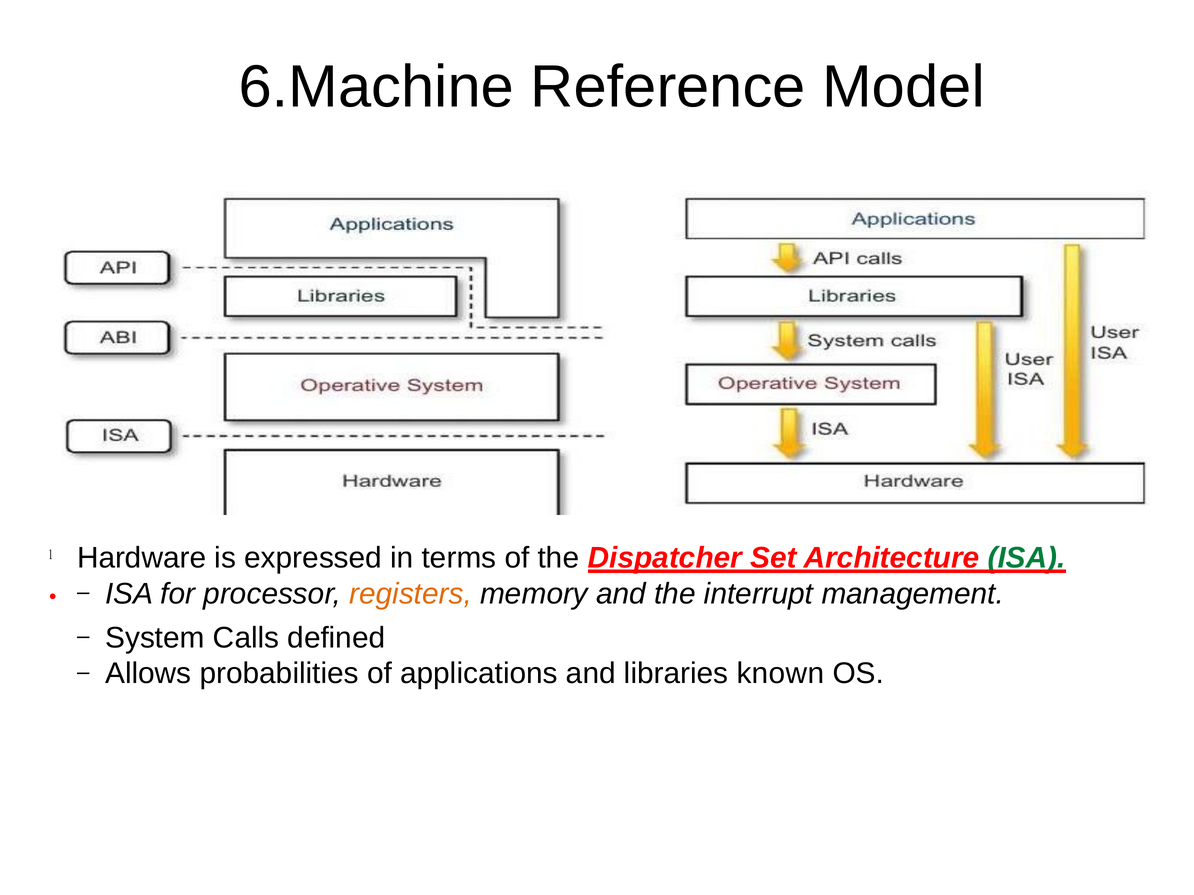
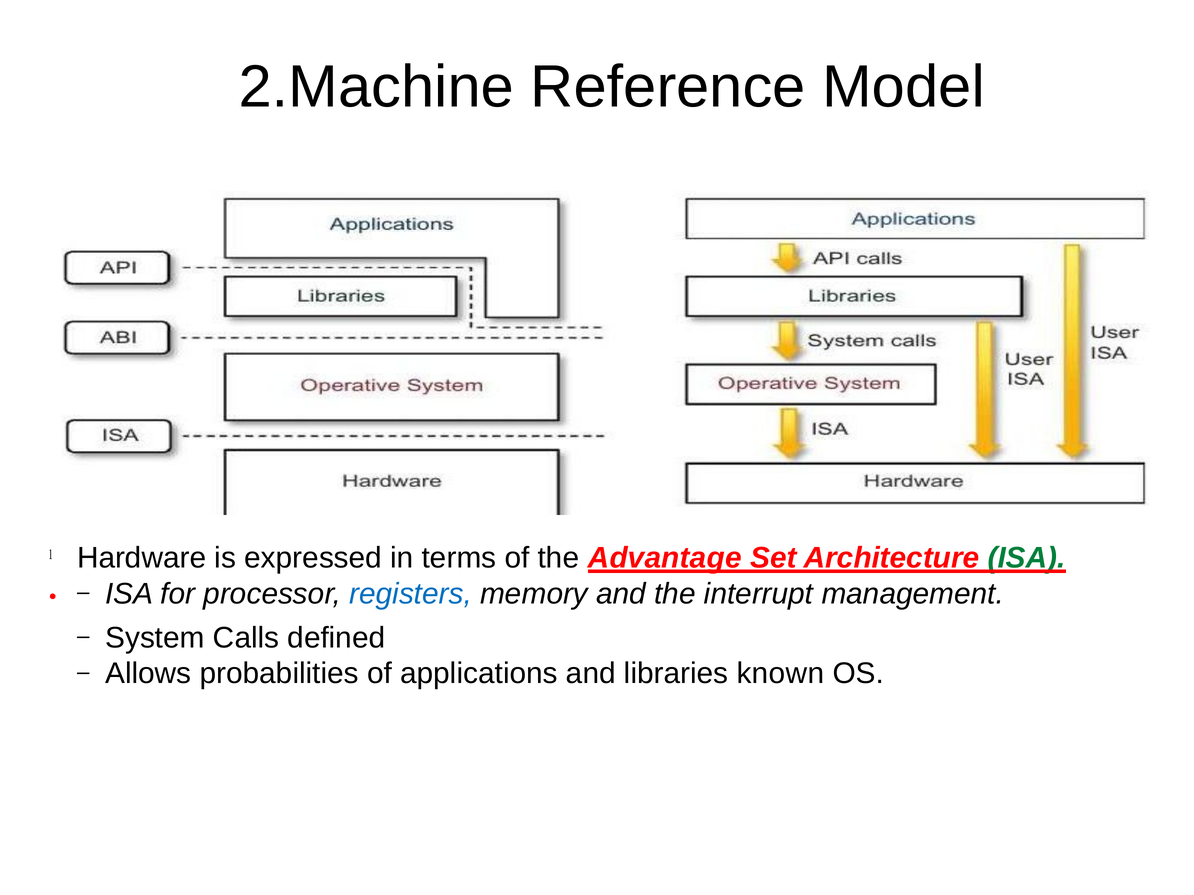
6.Machine: 6.Machine -> 2.Machine
Dispatcher: Dispatcher -> Advantage
registers colour: orange -> blue
